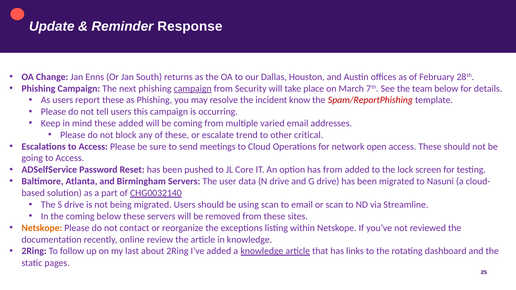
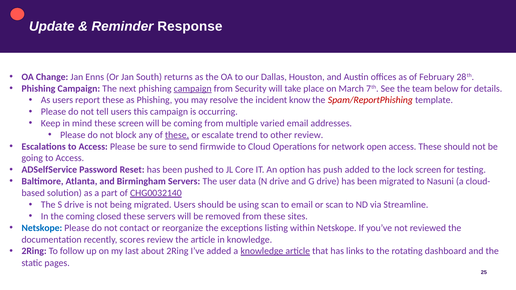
these added: added -> screen
these at (177, 135) underline: none -> present
other critical: critical -> review
meetings: meetings -> firmwide
has from: from -> push
coming below: below -> closed
Netskope at (42, 228) colour: orange -> blue
online: online -> scores
